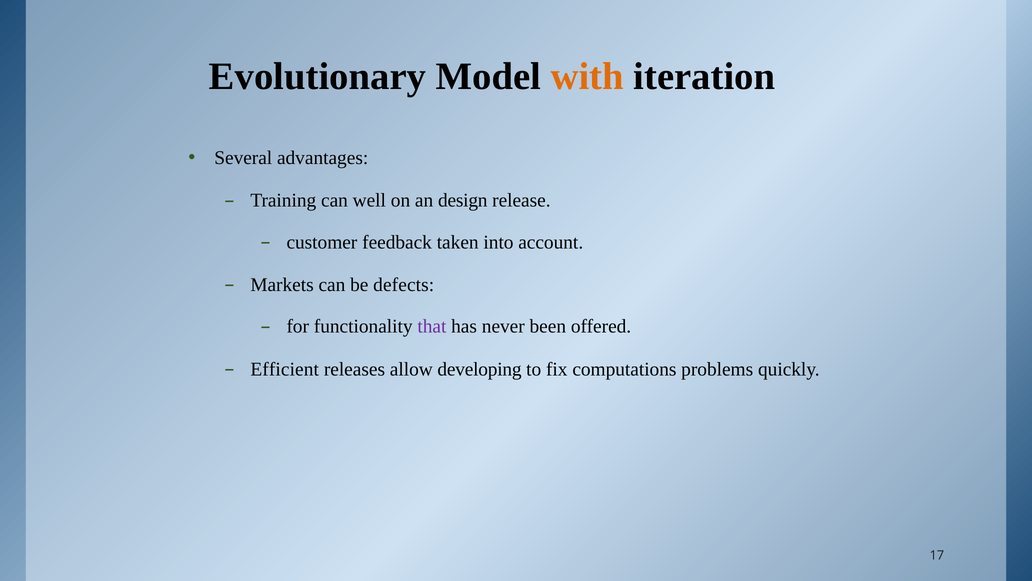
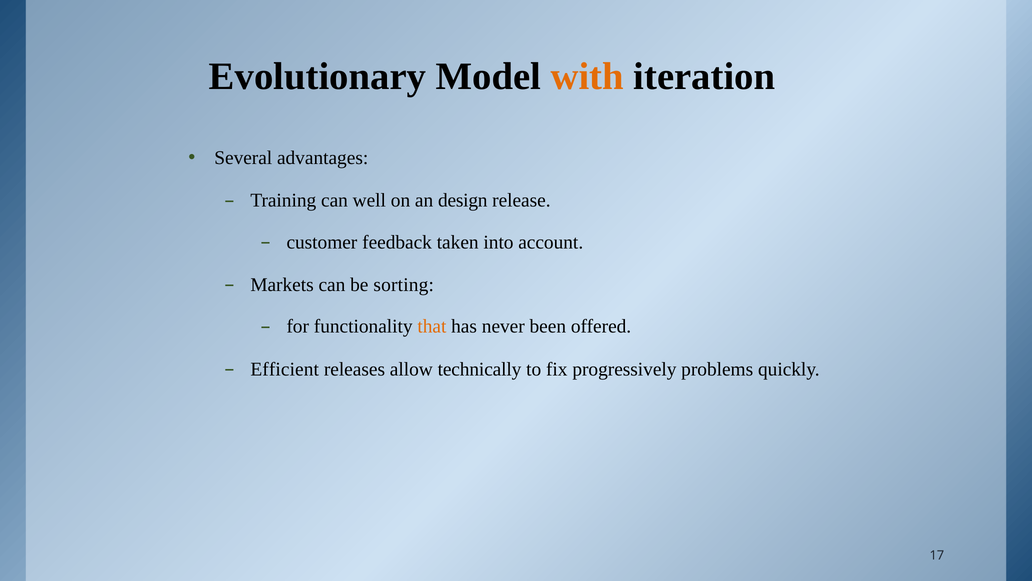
defects: defects -> sorting
that colour: purple -> orange
developing: developing -> technically
computations: computations -> progressively
